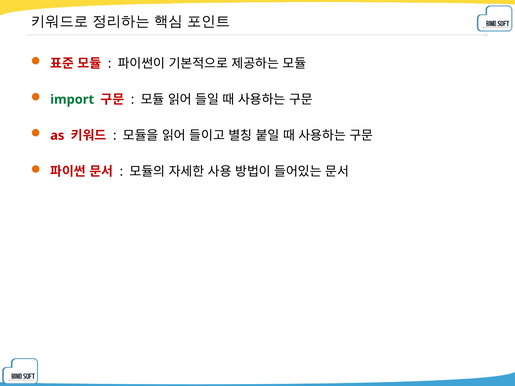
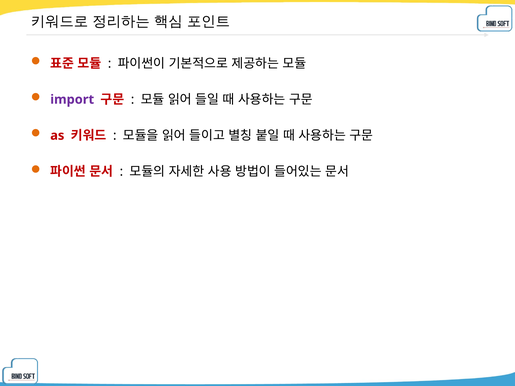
import colour: green -> purple
